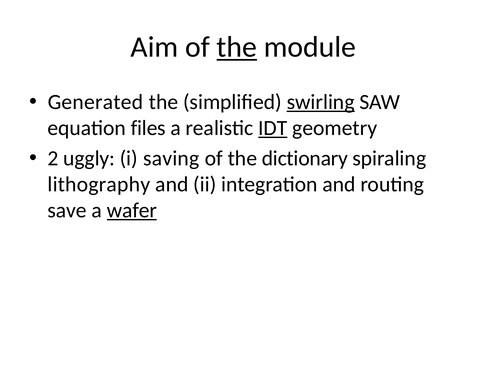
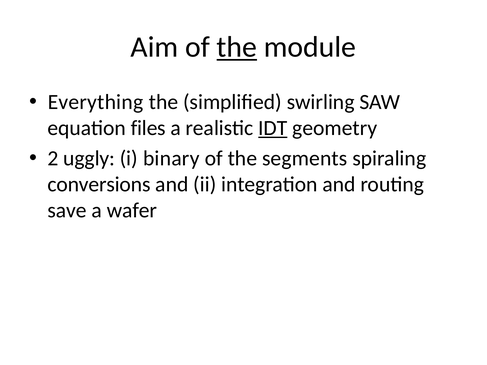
Generated: Generated -> Everything
swirling underline: present -> none
saving: saving -> binary
dictionary: dictionary -> segments
lithography: lithography -> conversions
wafer underline: present -> none
